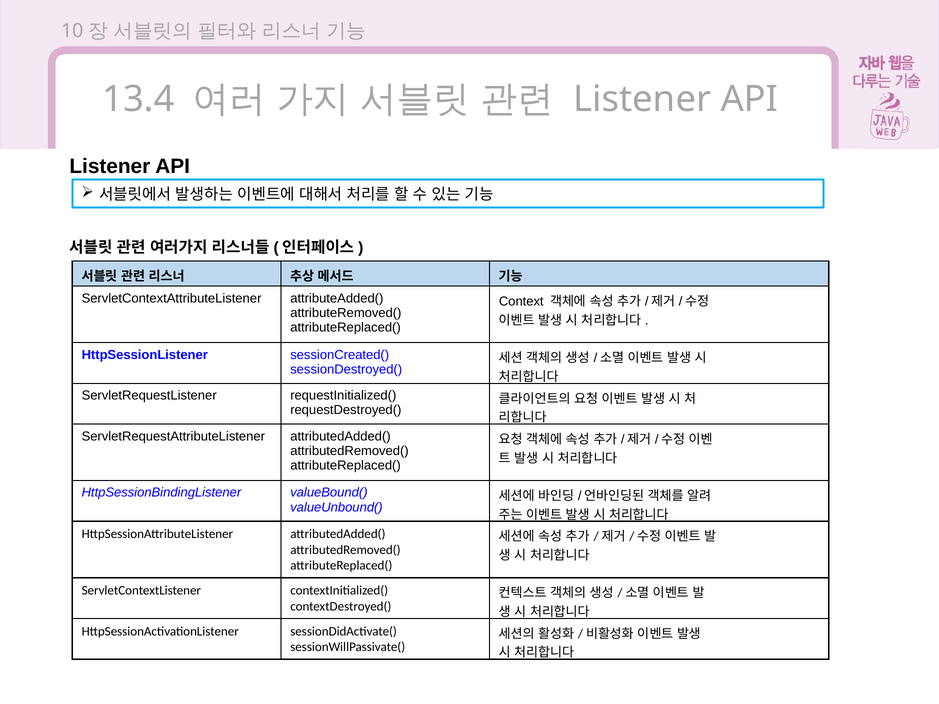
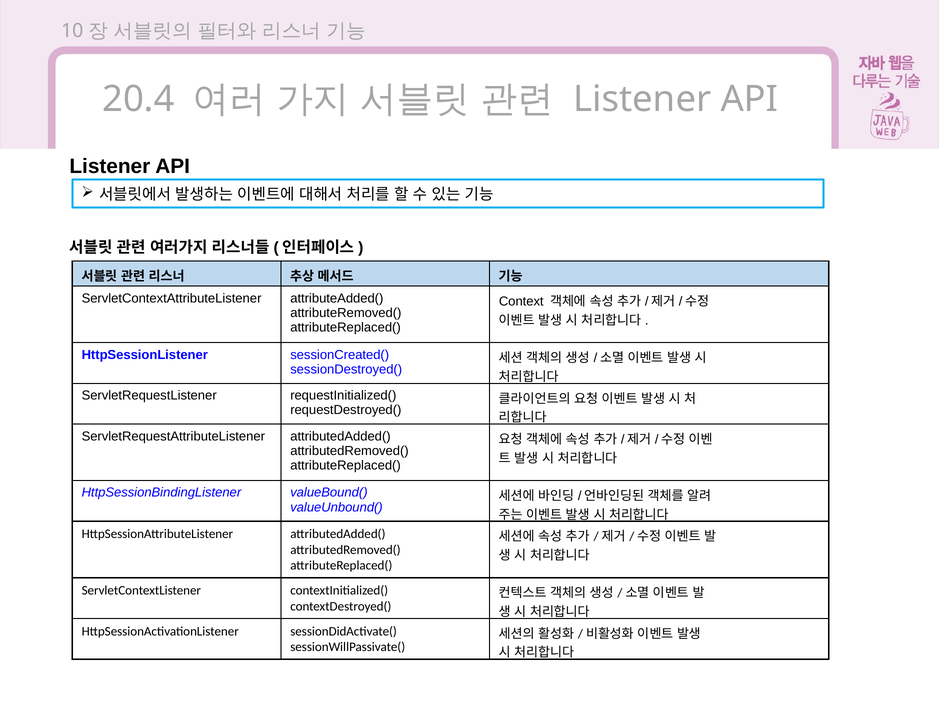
13.4: 13.4 -> 20.4
